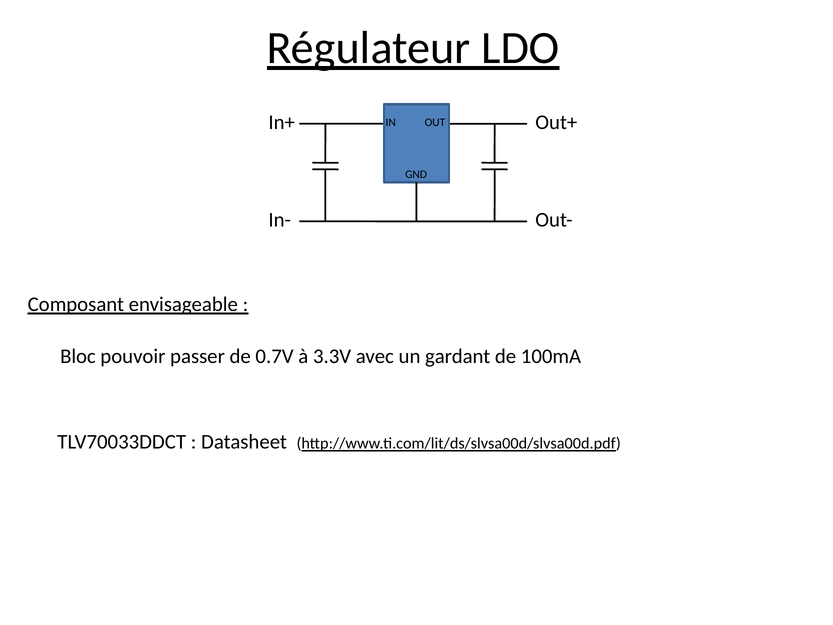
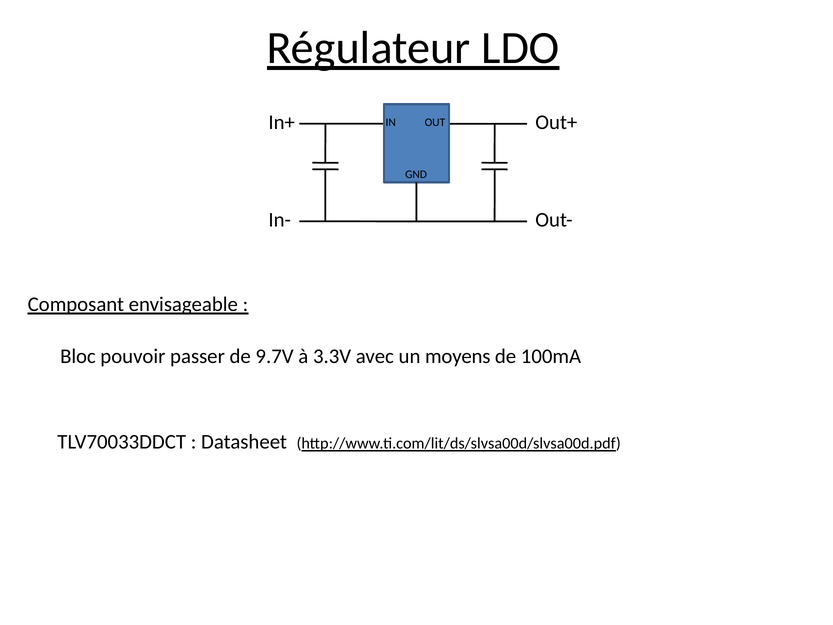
0.7V: 0.7V -> 9.7V
gardant: gardant -> moyens
